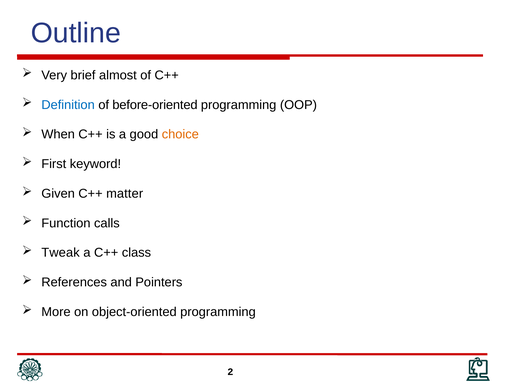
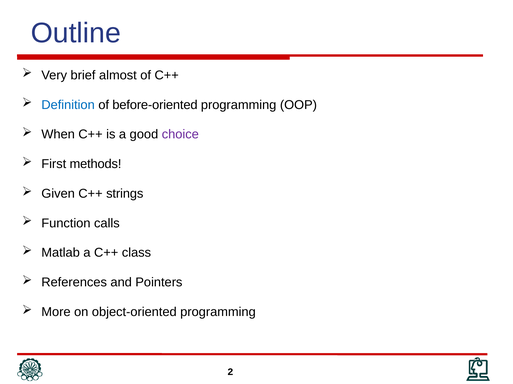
choice colour: orange -> purple
keyword: keyword -> methods
matter: matter -> strings
Tweak: Tweak -> Matlab
